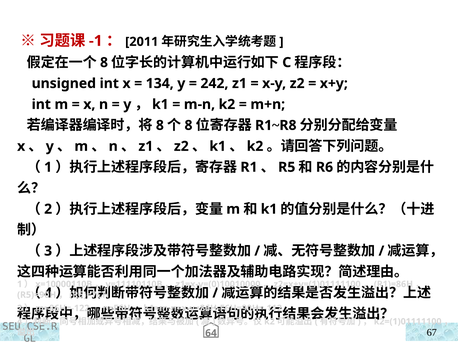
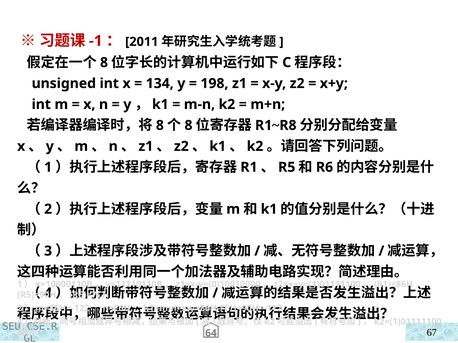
242: 242 -> 198
